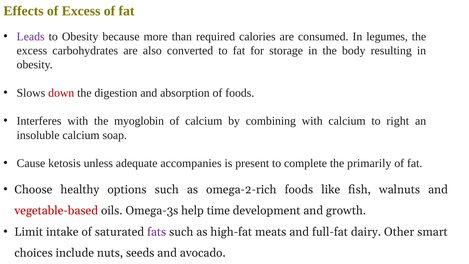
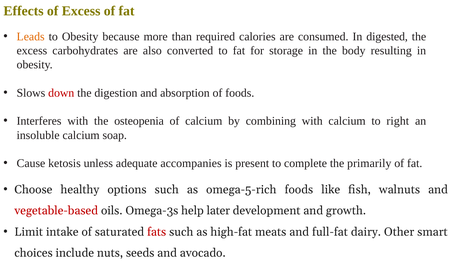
Leads colour: purple -> orange
legumes: legumes -> digested
myoglobin: myoglobin -> osteopenia
omega-2-rich: omega-2-rich -> omega-5-rich
time: time -> later
fats colour: purple -> red
